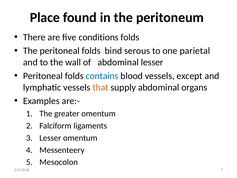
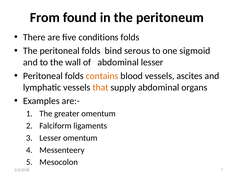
Place: Place -> From
parietal: parietal -> sigmoid
contains colour: blue -> orange
except: except -> ascites
